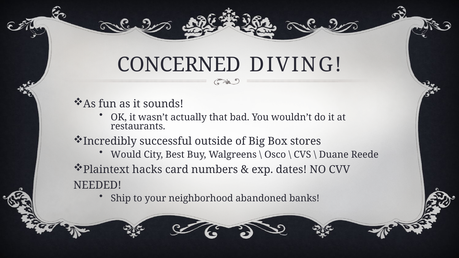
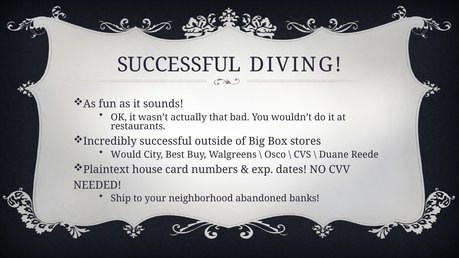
CONCERNED at (179, 65): CONCERNED -> SUCCESSFUL
hacks: hacks -> house
